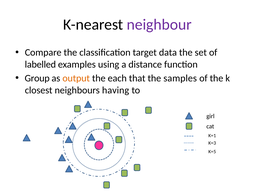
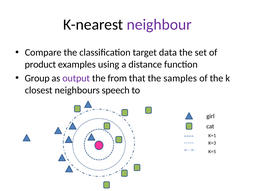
labelled: labelled -> product
output colour: orange -> purple
each: each -> from
having: having -> speech
